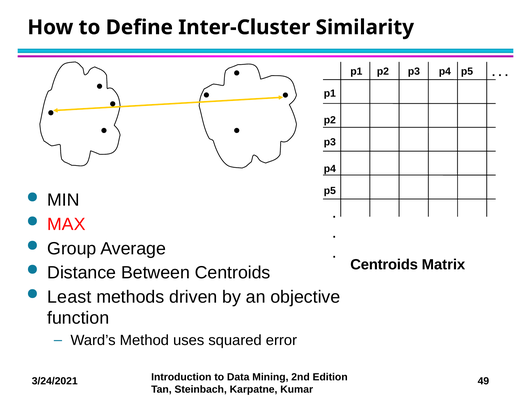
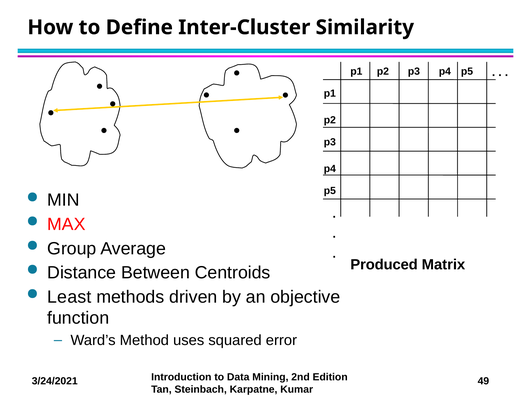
Centroids at (384, 265): Centroids -> Produced
